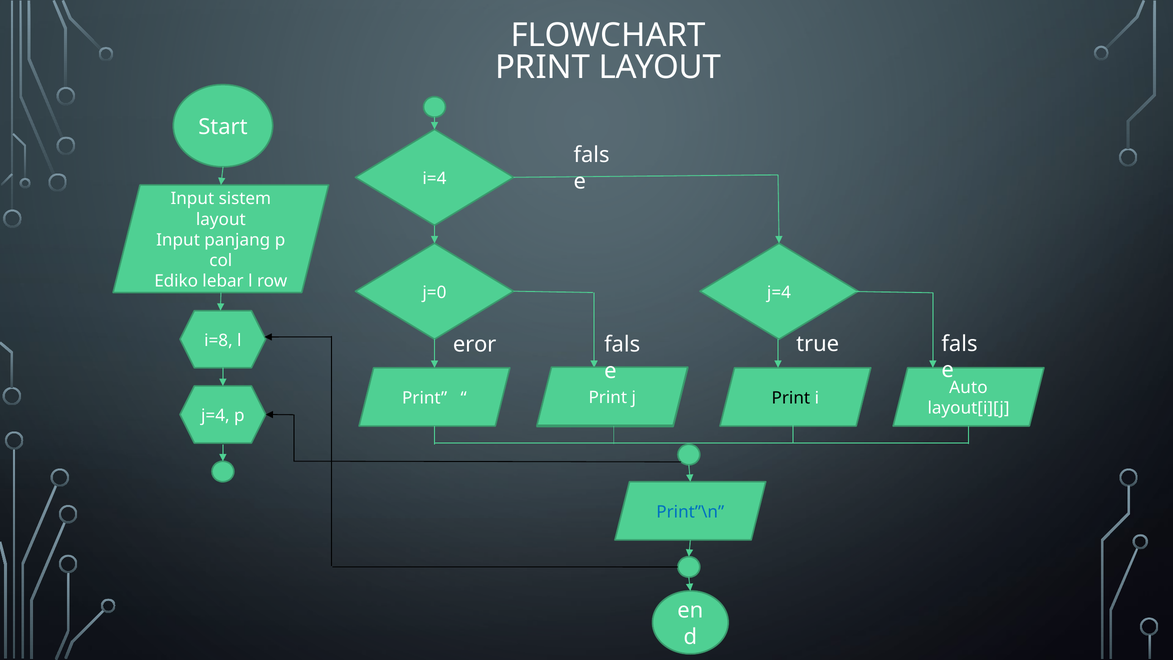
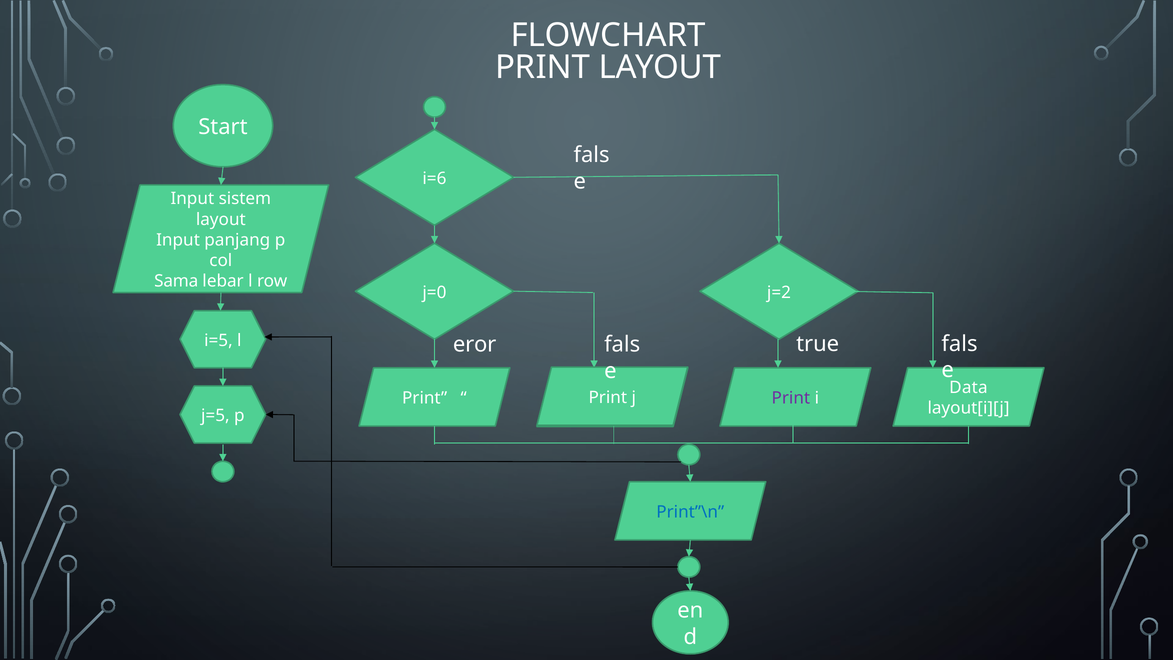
i=4: i=4 -> i=6
Ediko: Ediko -> Sama
j=0 j=4: j=4 -> j=2
i=8: i=8 -> i=5
Auto: Auto -> Data
Print at (791, 398) colour: black -> purple
j=4 at (215, 416): j=4 -> j=5
